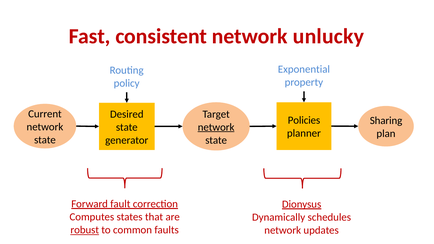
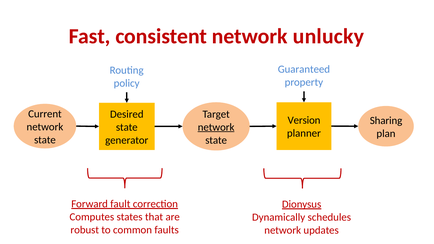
Exponential: Exponential -> Guaranteed
Policies: Policies -> Version
robust underline: present -> none
